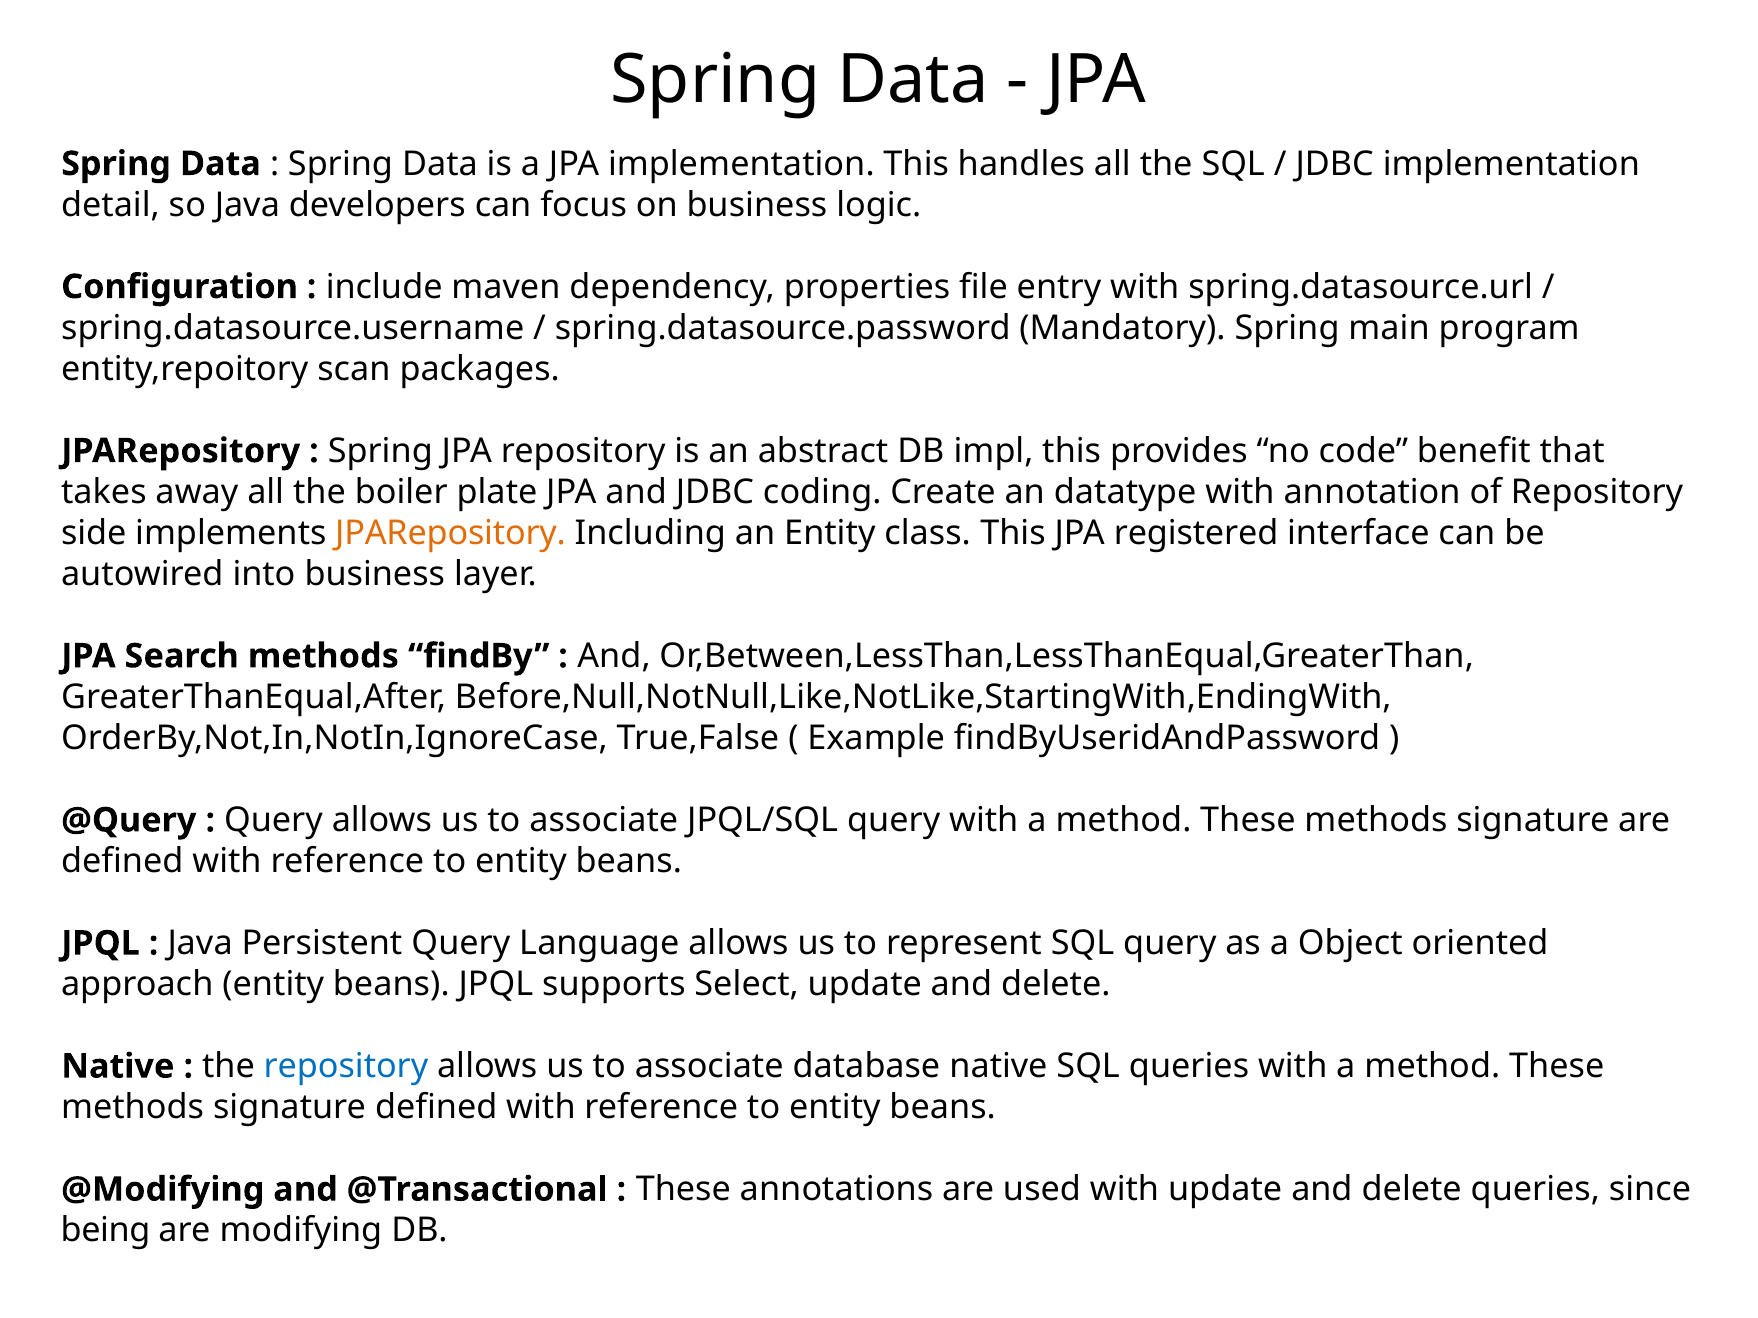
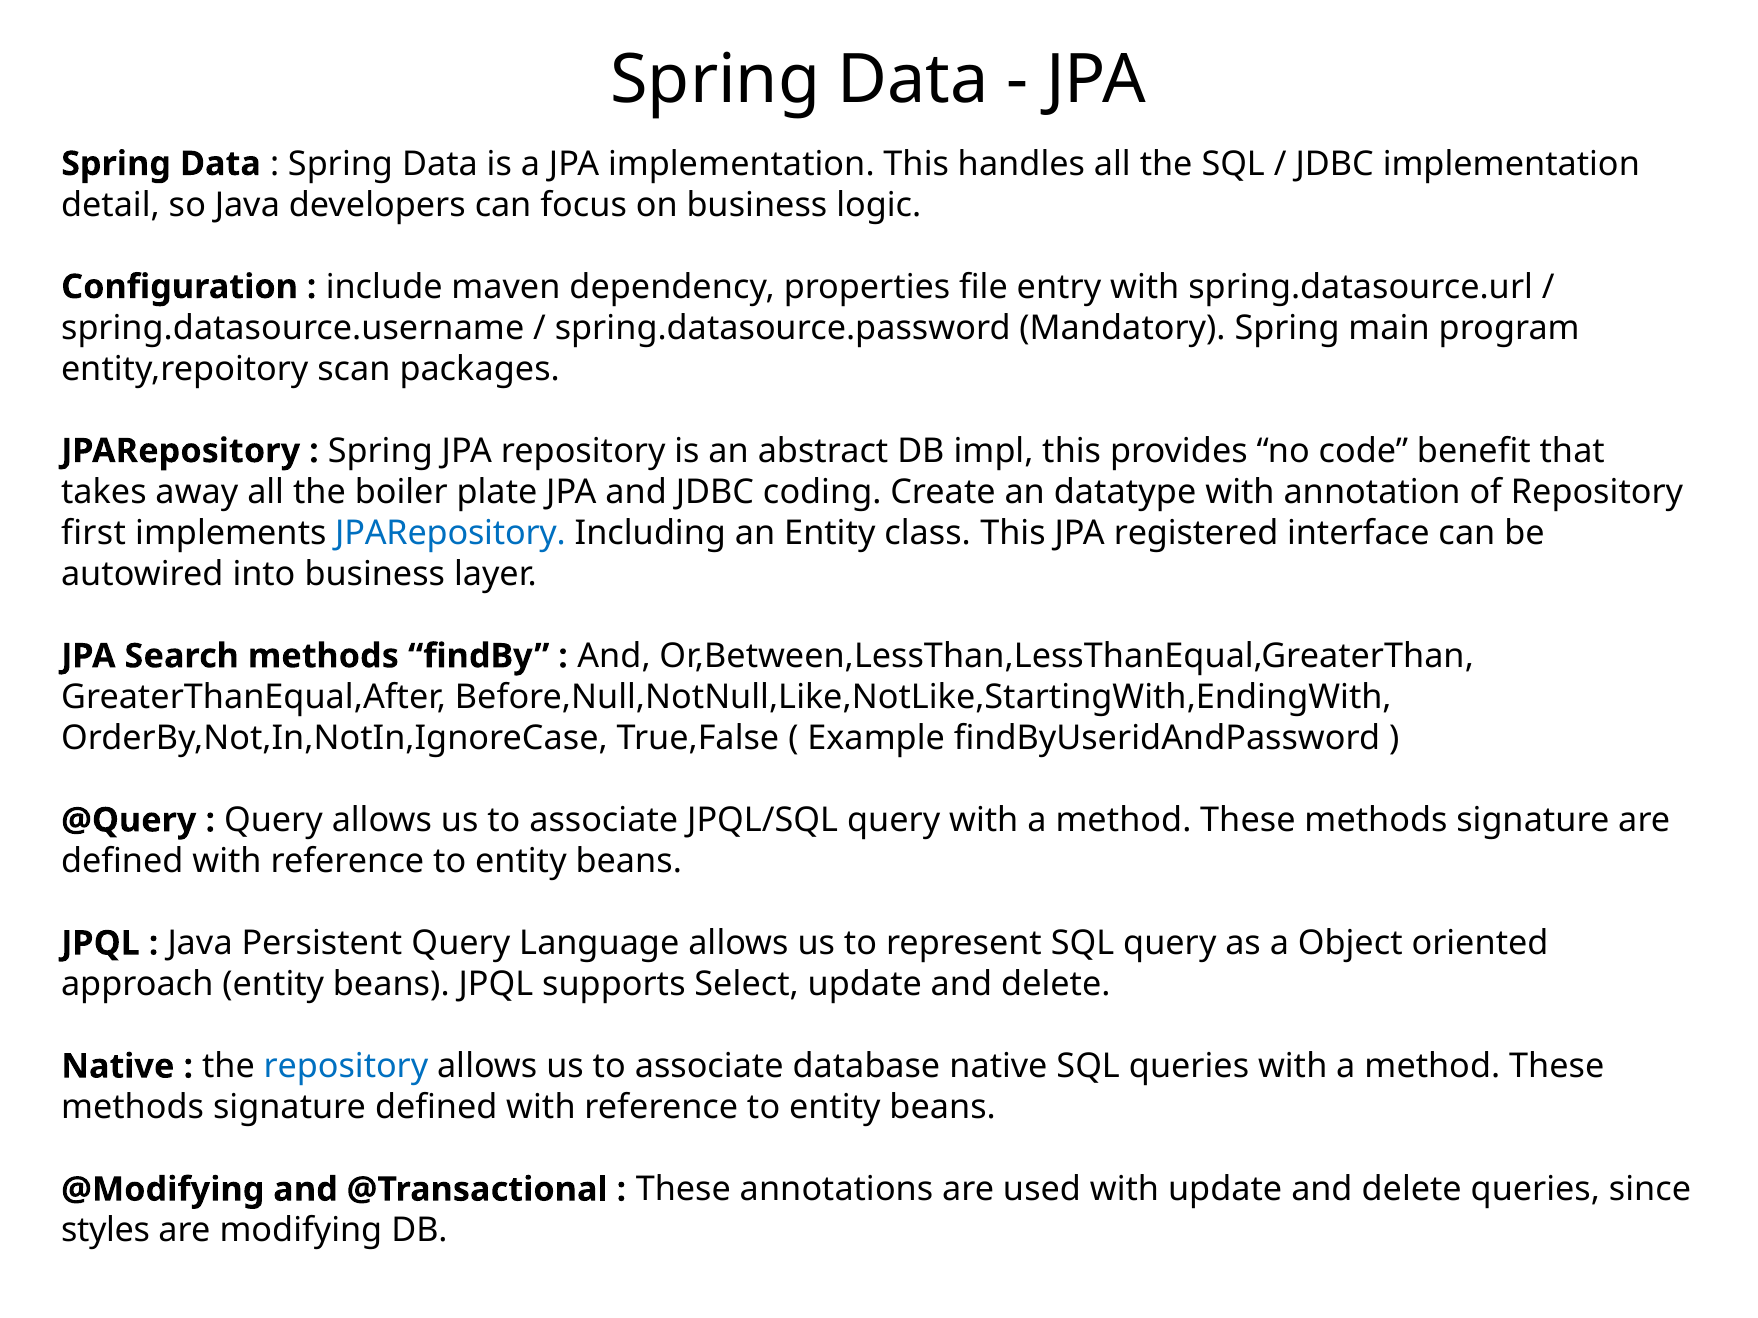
side: side -> first
JPARepository at (451, 533) colour: orange -> blue
being: being -> styles
